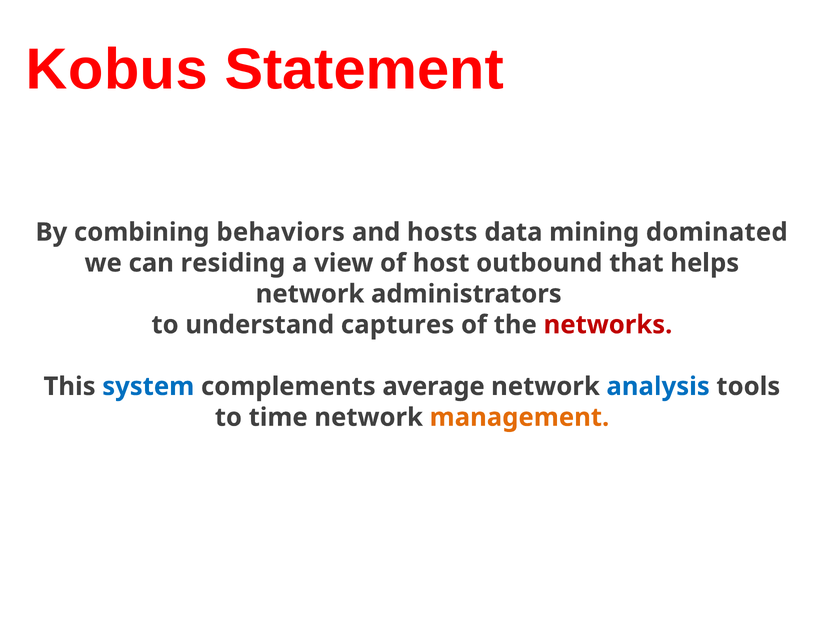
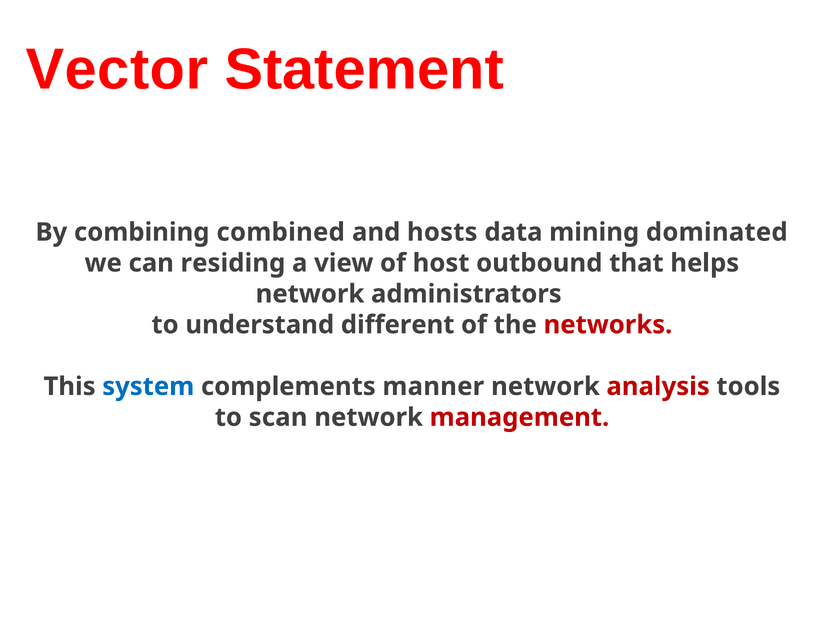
Kobus: Kobus -> Vector
behaviors: behaviors -> combined
captures: captures -> different
average: average -> manner
analysis colour: blue -> red
time: time -> scan
management colour: orange -> red
